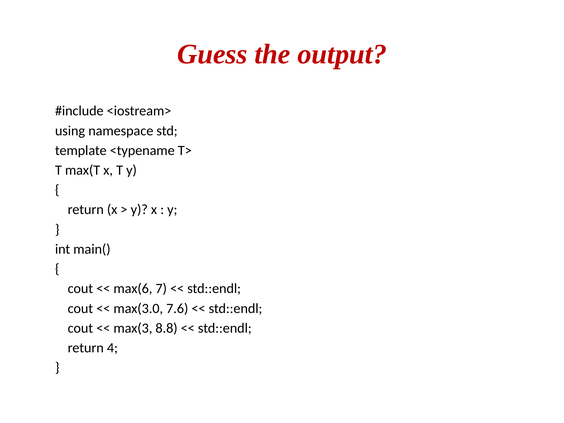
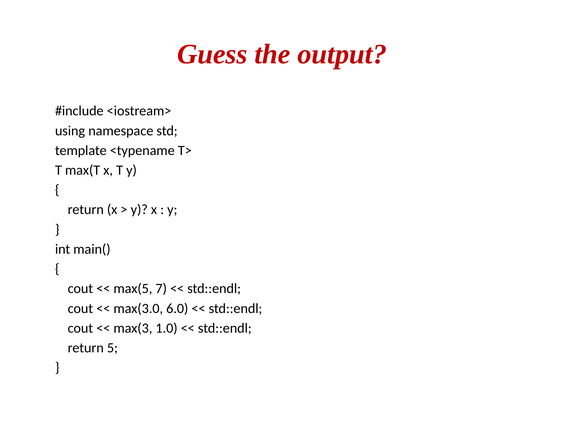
max(6: max(6 -> max(5
7.6: 7.6 -> 6.0
8.8: 8.8 -> 1.0
4: 4 -> 5
